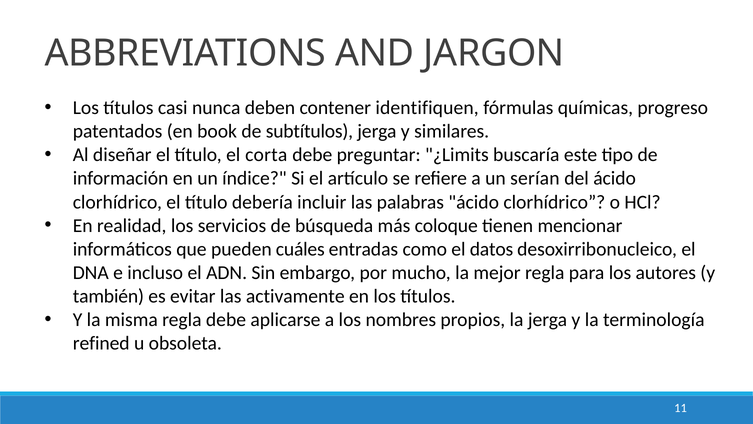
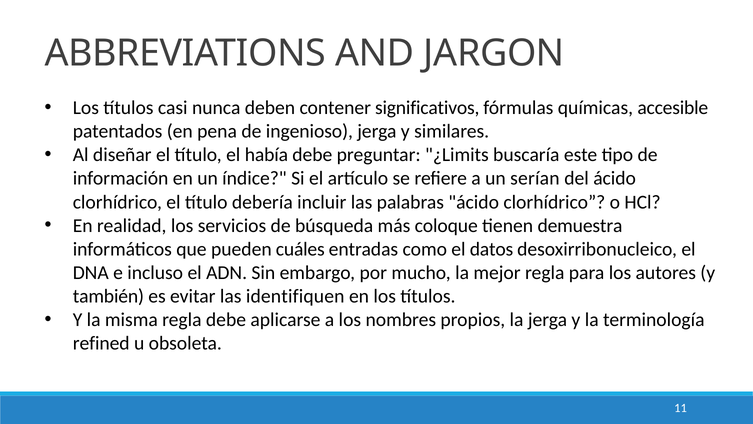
identifiquen: identifiquen -> significativos
progreso: progreso -> accesible
book: book -> pena
subtítulos: subtítulos -> ingenioso
corta: corta -> había
mencionar: mencionar -> demuestra
activamente: activamente -> identifiquen
